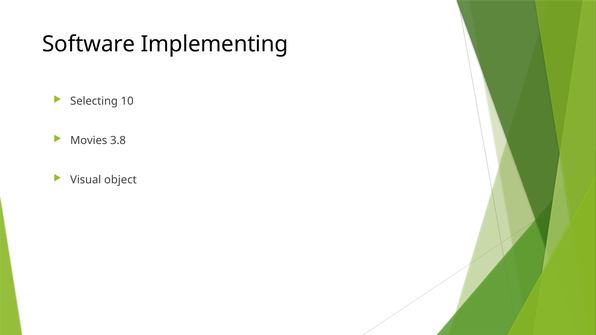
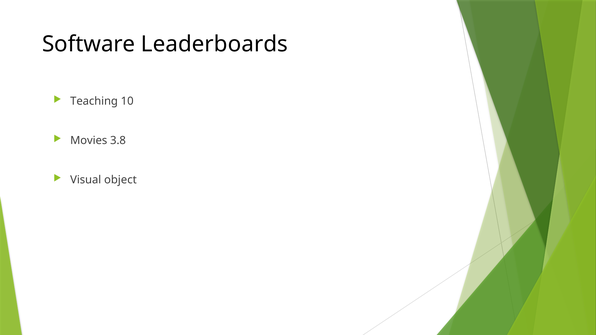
Implementing: Implementing -> Leaderboards
Selecting: Selecting -> Teaching
